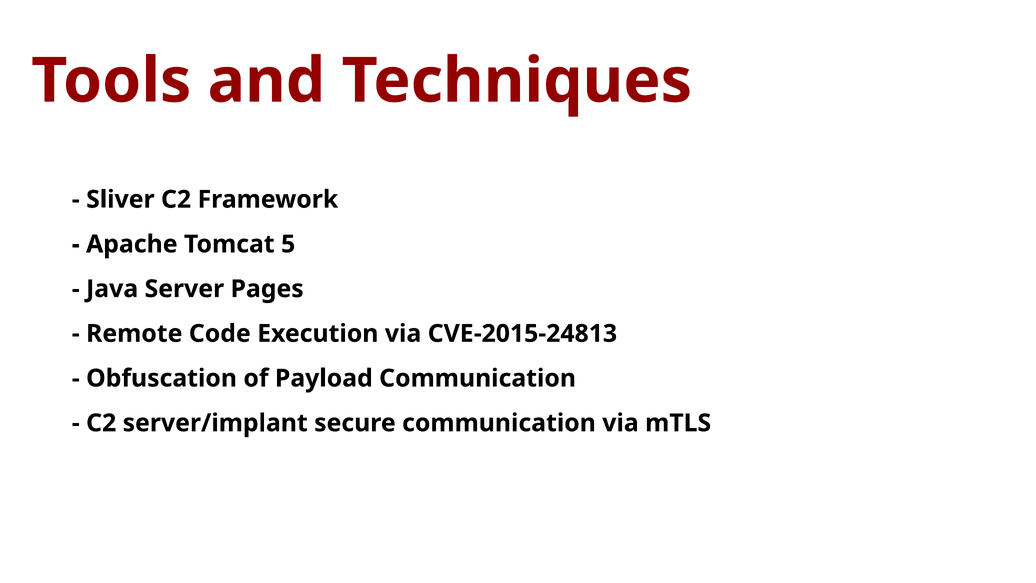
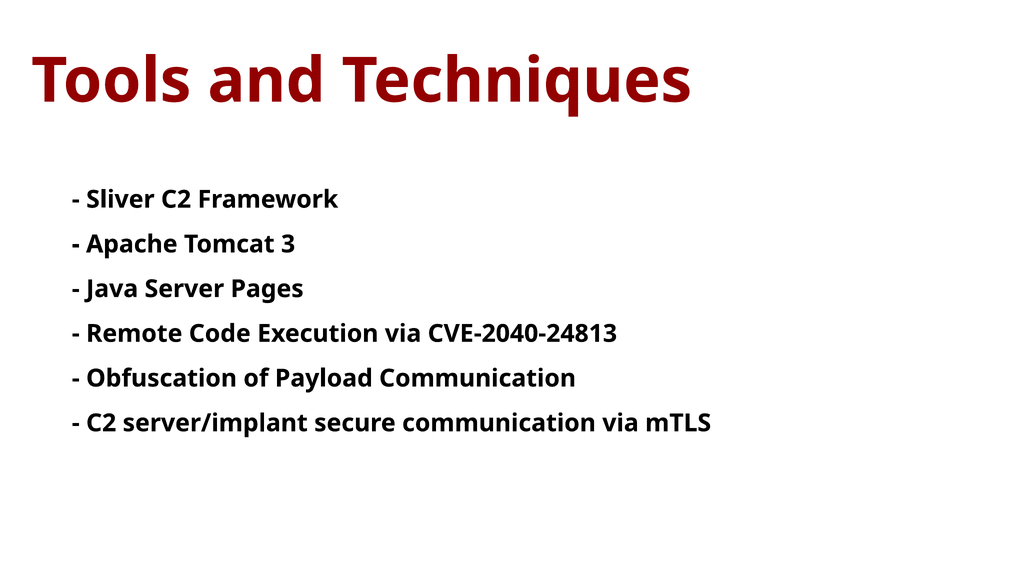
5: 5 -> 3
CVE-2015-24813: CVE-2015-24813 -> CVE-2040-24813
